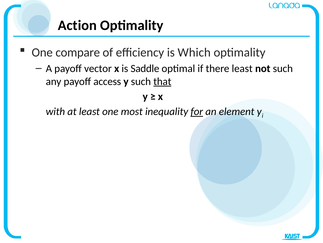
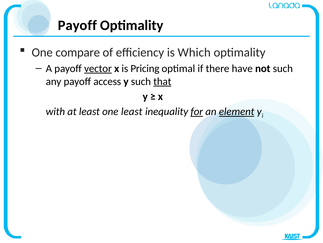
Action at (77, 25): Action -> Payoff
vector underline: none -> present
Saddle: Saddle -> Pricing
there least: least -> have
one most: most -> least
element underline: none -> present
